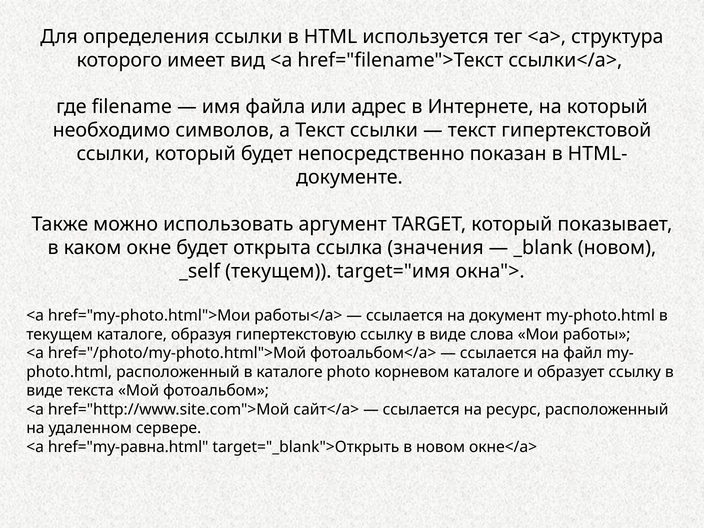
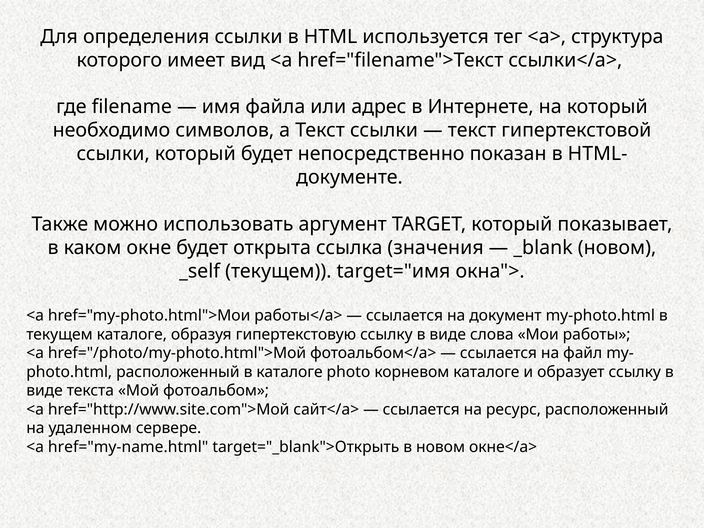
href="my-равна.html: href="my-равна.html -> href="my-name.html
